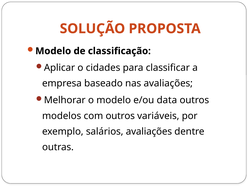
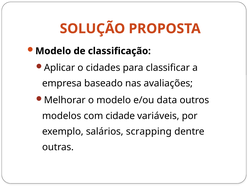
com outros: outros -> cidade
salários avaliações: avaliações -> scrapping
